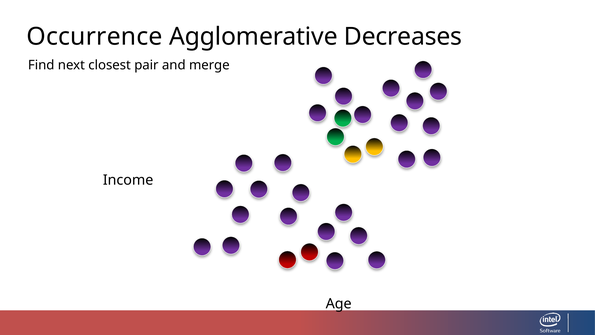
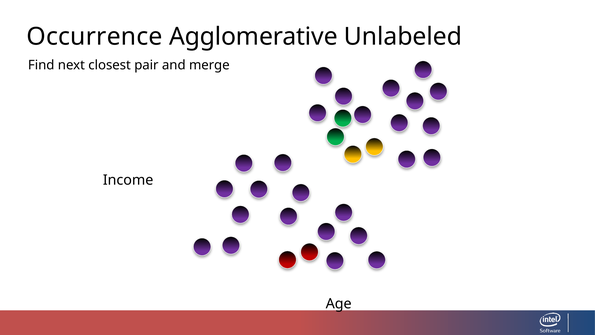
Decreases: Decreases -> Unlabeled
